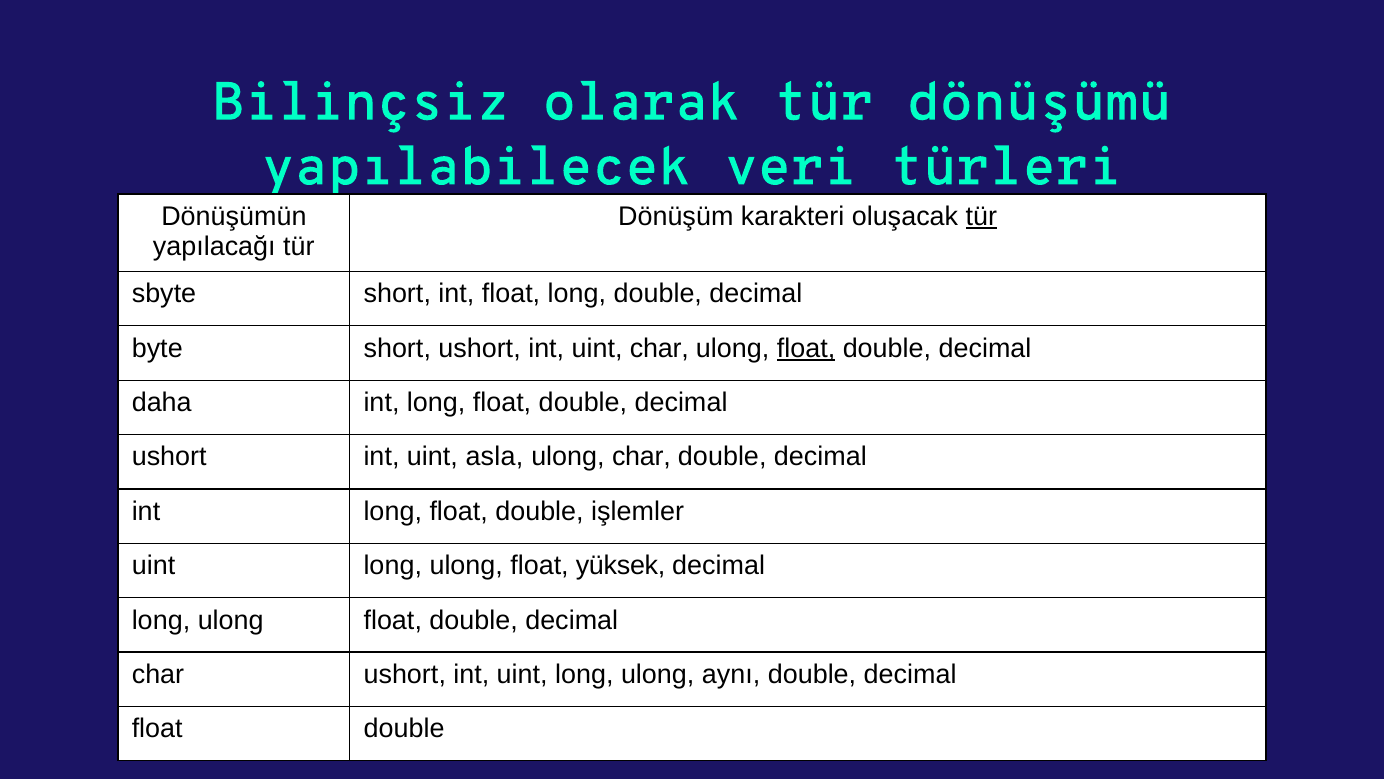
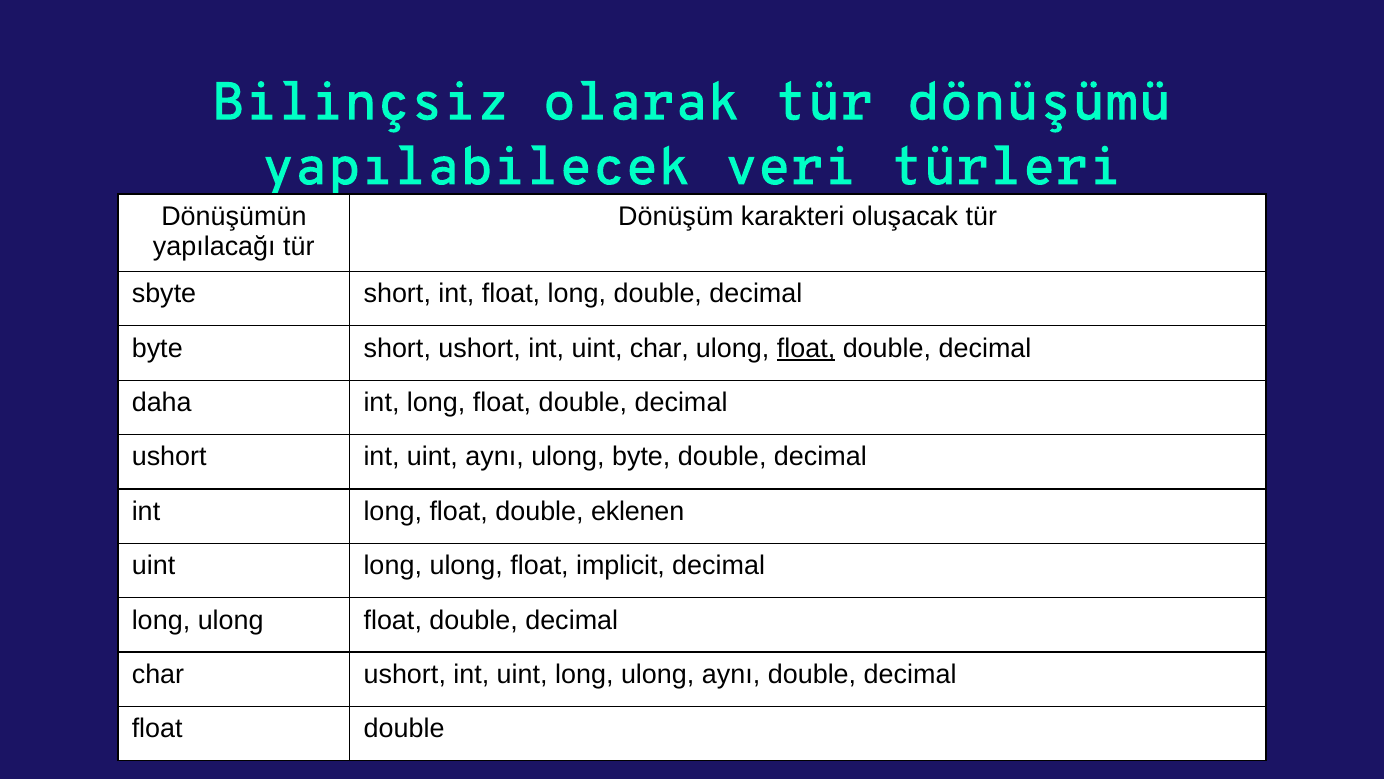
tür at (981, 216) underline: present -> none
uint asla: asla -> aynı
ulong char: char -> byte
işlemler: işlemler -> eklenen
yüksek: yüksek -> implicit
